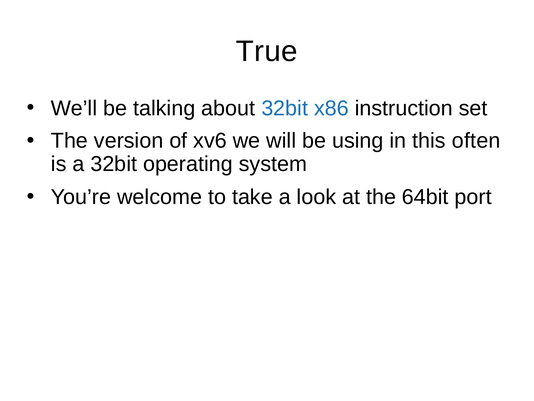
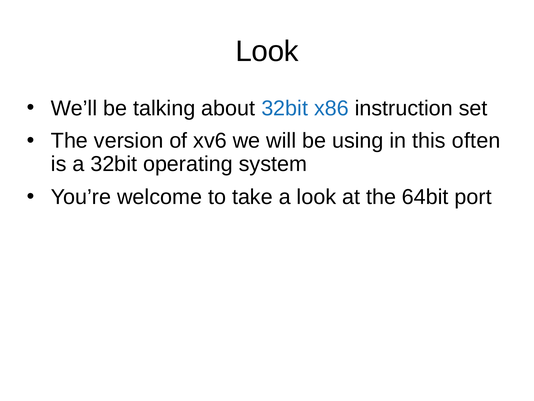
True at (267, 51): True -> Look
